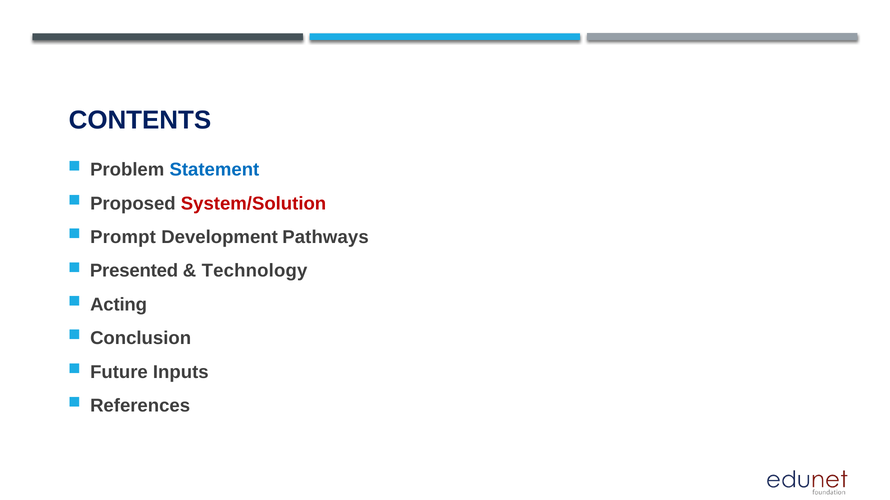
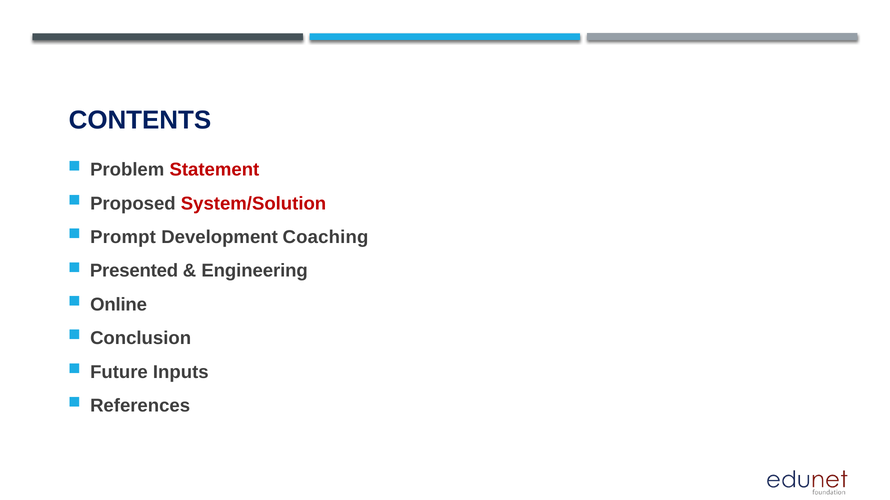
Statement colour: blue -> red
Pathways: Pathways -> Coaching
Technology: Technology -> Engineering
Acting: Acting -> Online
